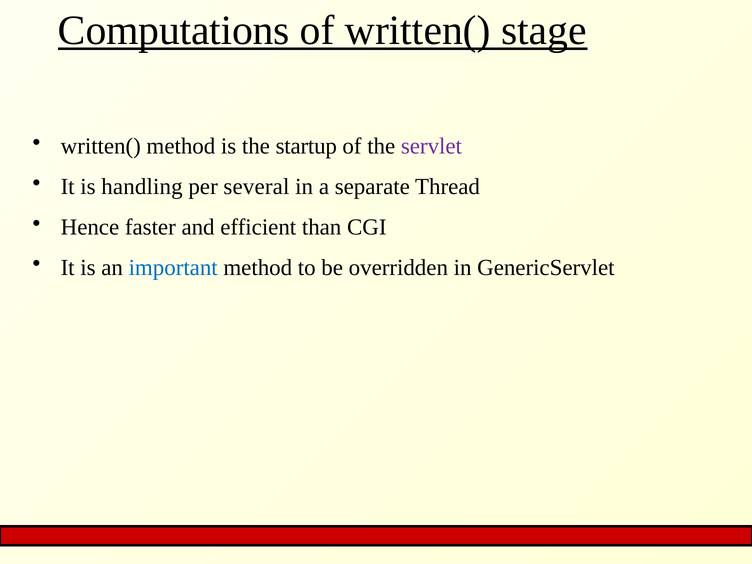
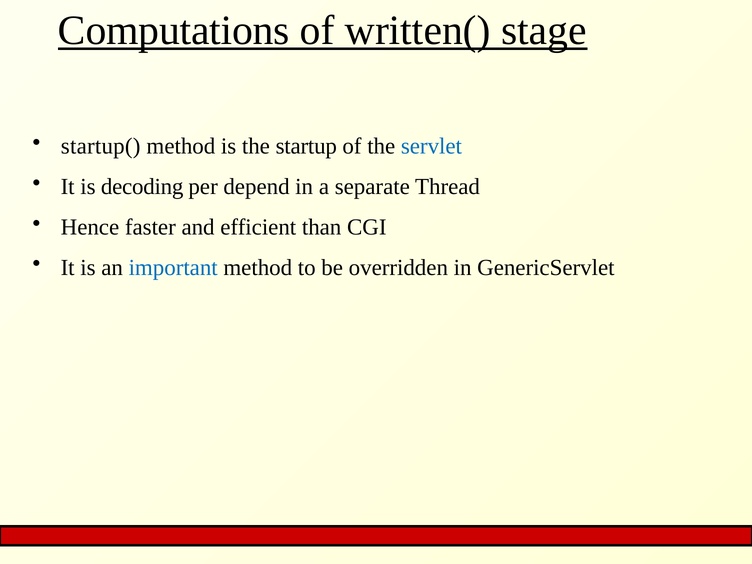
written( at (101, 146): written( -> startup(
servlet colour: purple -> blue
handling: handling -> decoding
several: several -> depend
